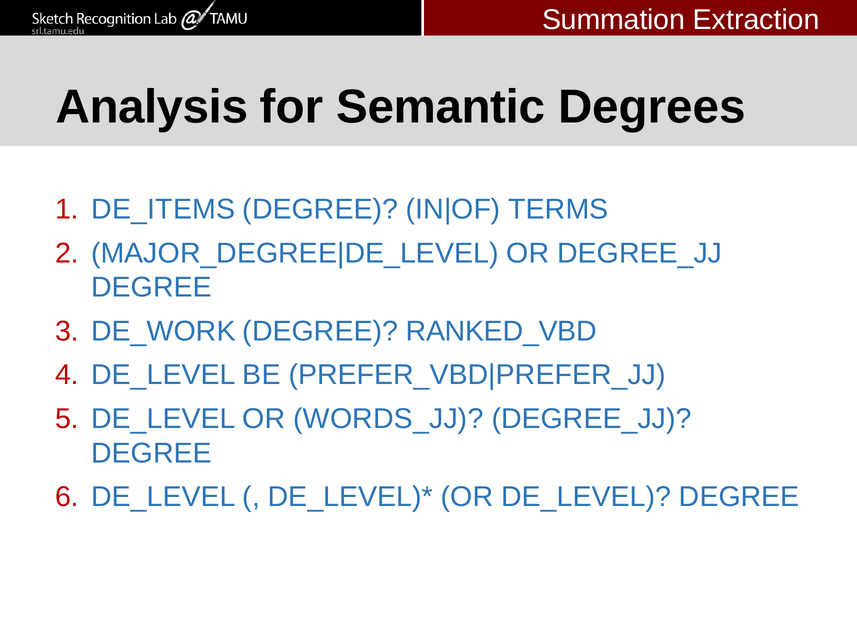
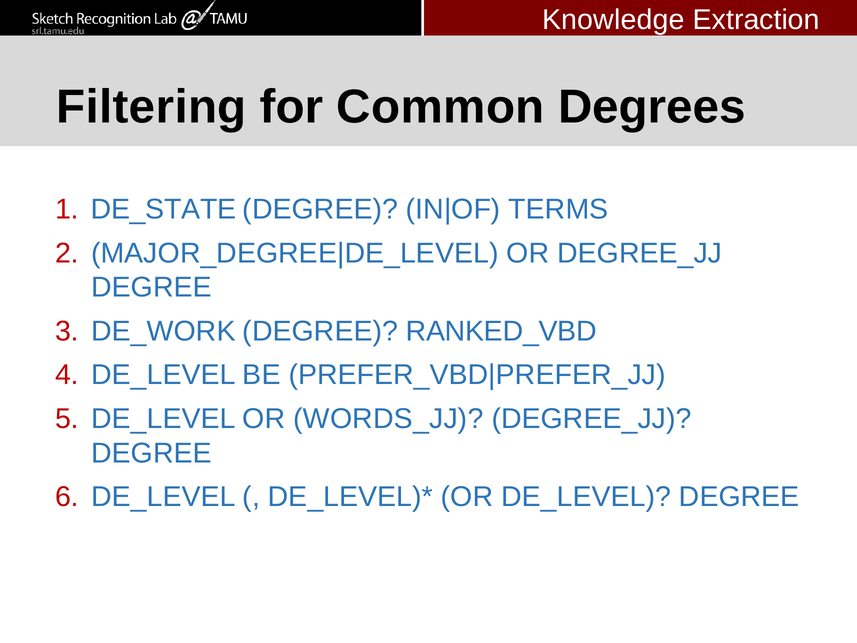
Summation: Summation -> Knowledge
Analysis: Analysis -> Filtering
Semantic: Semantic -> Common
DE_ITEMS: DE_ITEMS -> DE_STATE
